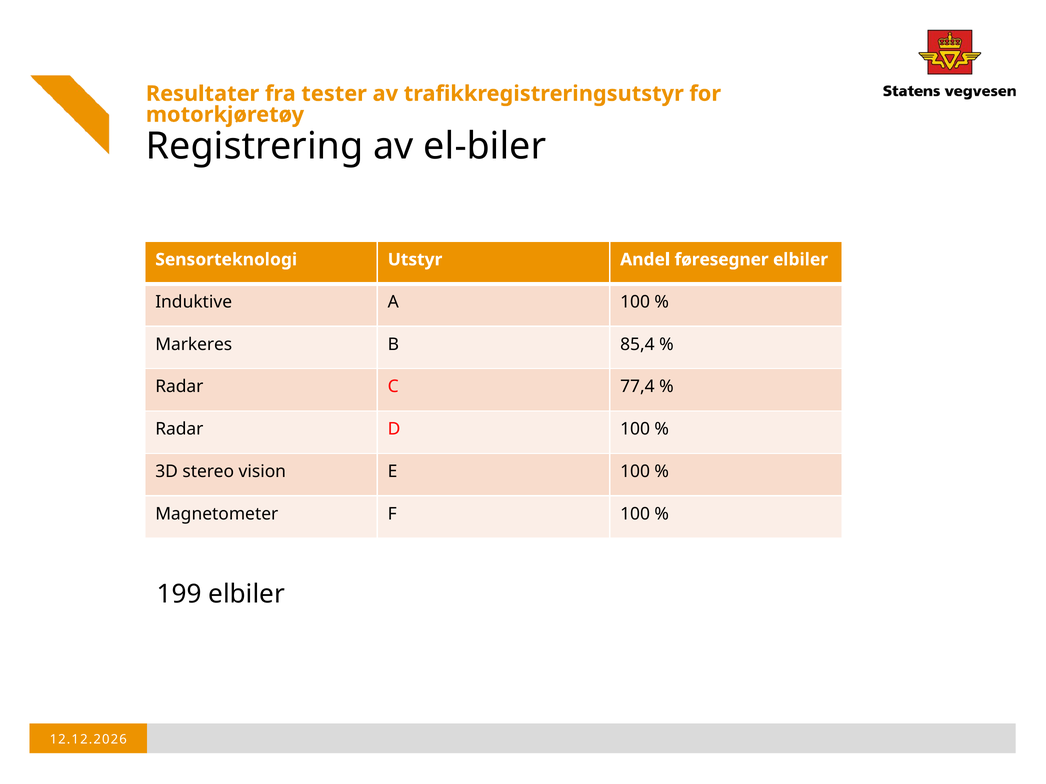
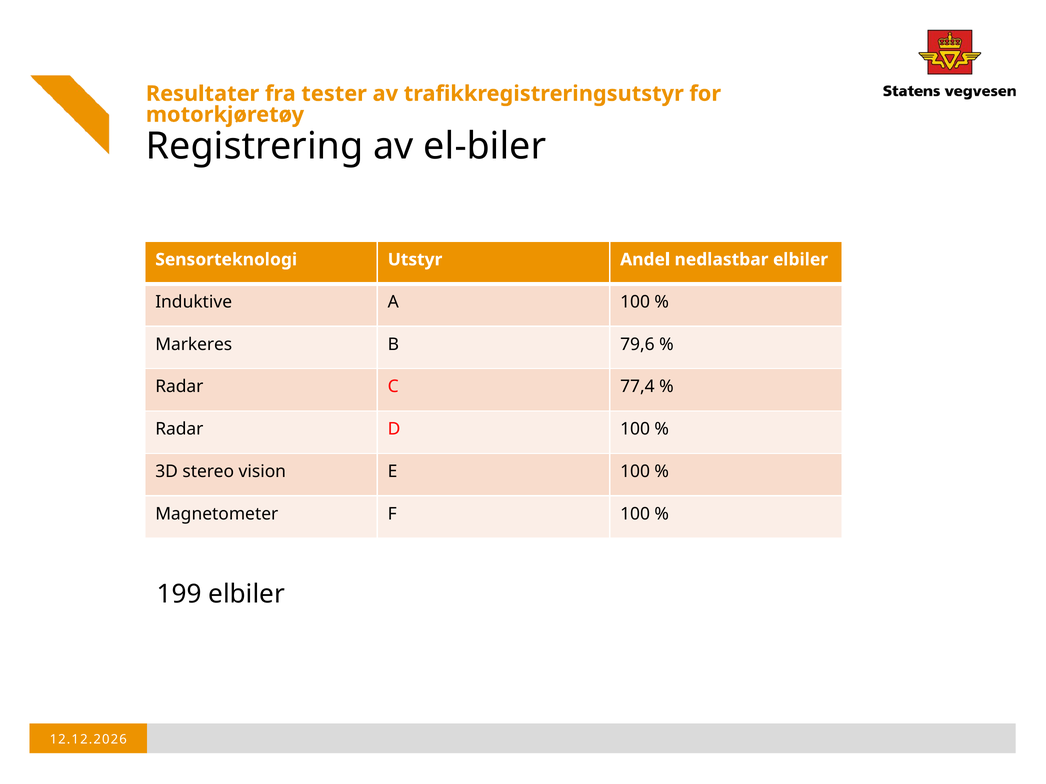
føresegner: føresegner -> nedlastbar
85,4: 85,4 -> 79,6
